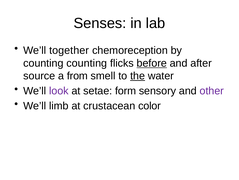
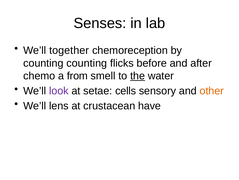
before underline: present -> none
source: source -> chemo
form: form -> cells
other colour: purple -> orange
limb: limb -> lens
color: color -> have
